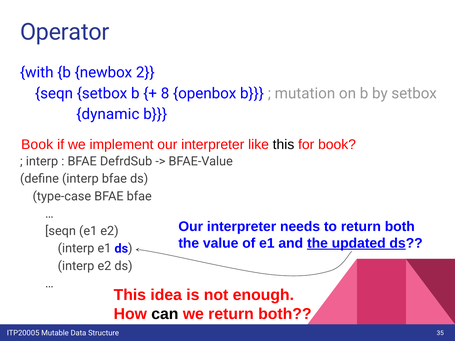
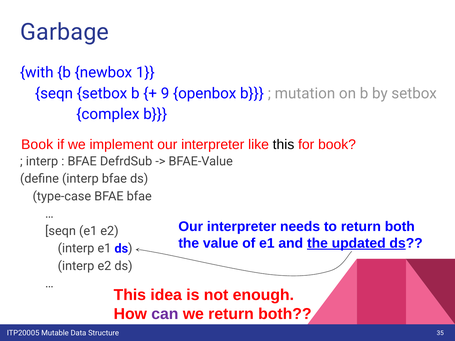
Operator: Operator -> Garbage
2: 2 -> 1
8: 8 -> 9
dynamic: dynamic -> complex
can colour: black -> purple
